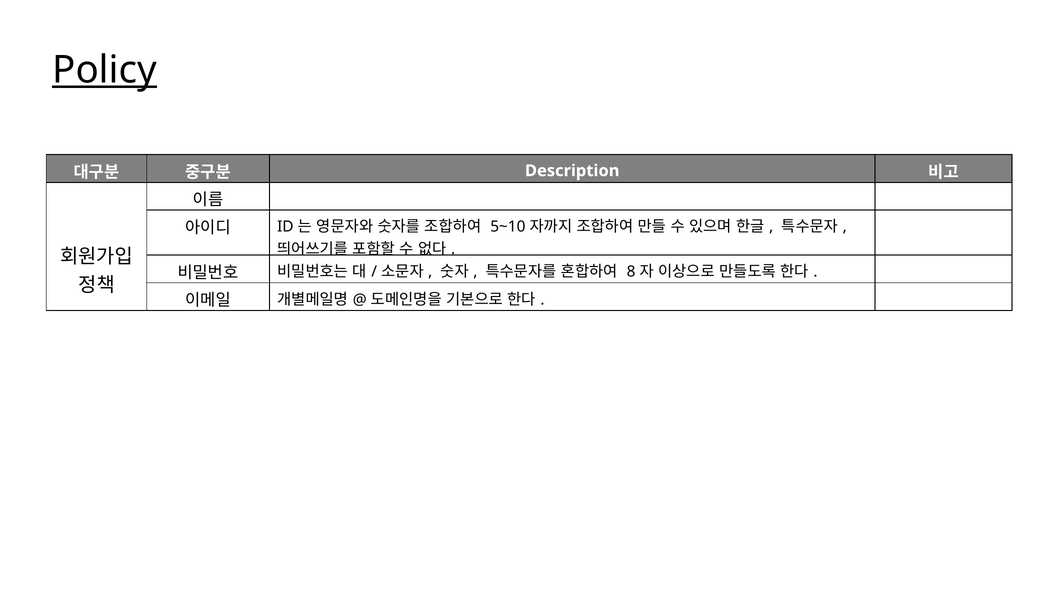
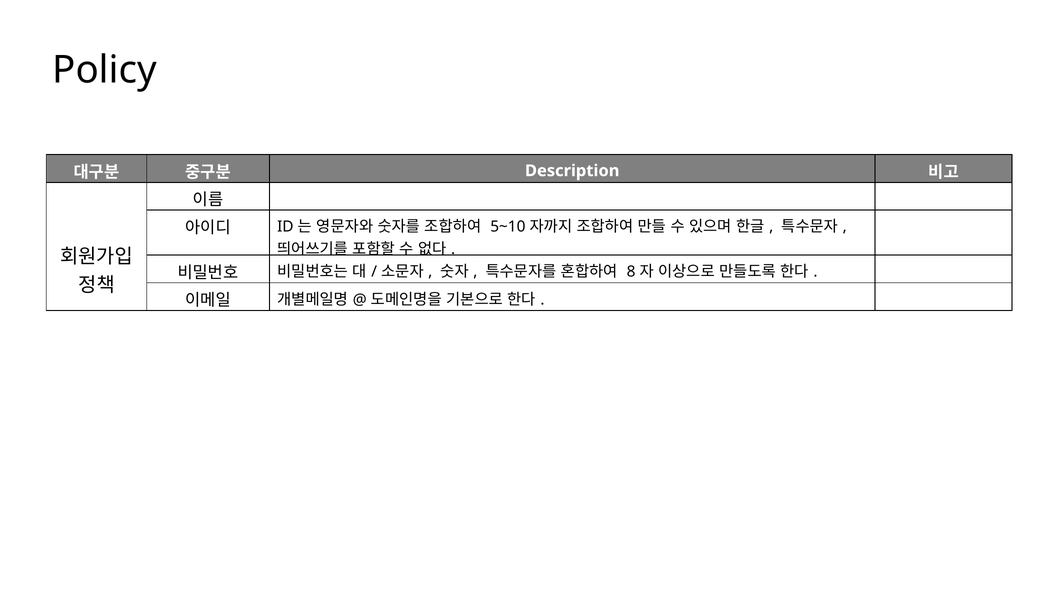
Policy underline: present -> none
